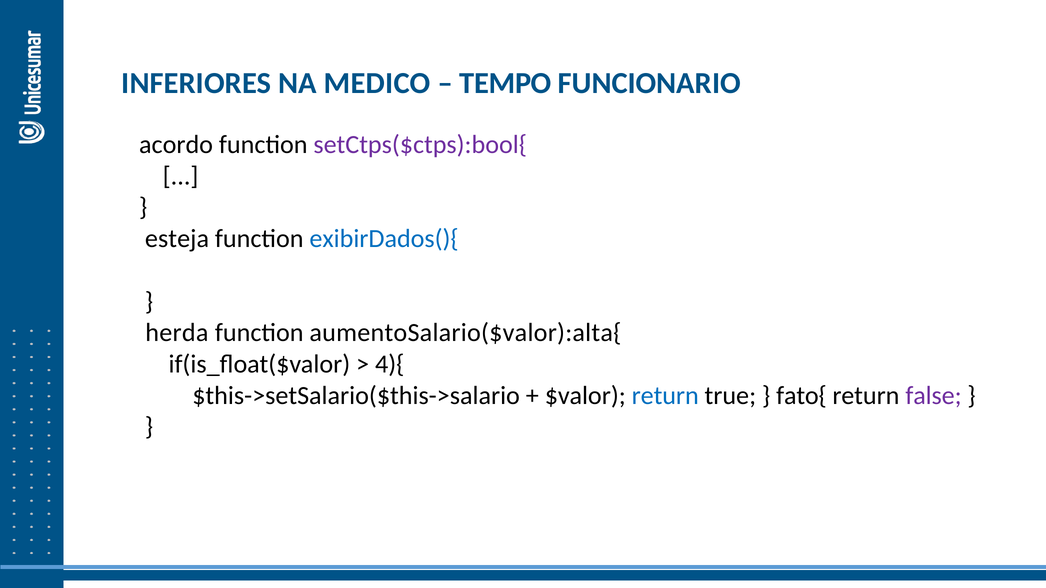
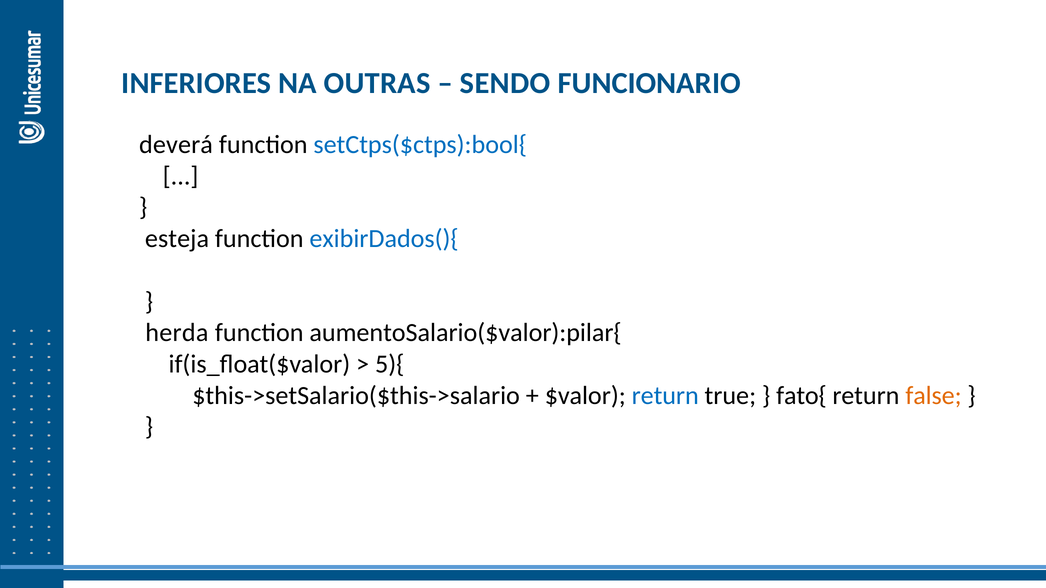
MEDICO: MEDICO -> OUTRAS
TEMPO: TEMPO -> SENDO
acordo: acordo -> deverá
setCtps($ctps):bool{ colour: purple -> blue
aumentoSalario($valor):alta{: aumentoSalario($valor):alta{ -> aumentoSalario($valor):pilar{
4){: 4){ -> 5){
false colour: purple -> orange
